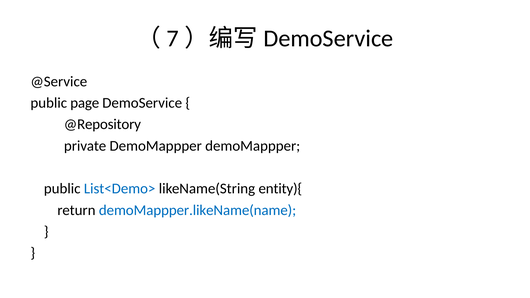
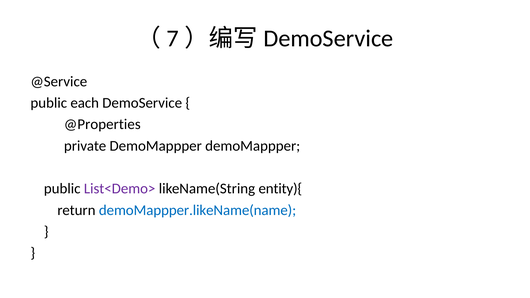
page: page -> each
@Repository: @Repository -> @Properties
List<Demo> colour: blue -> purple
